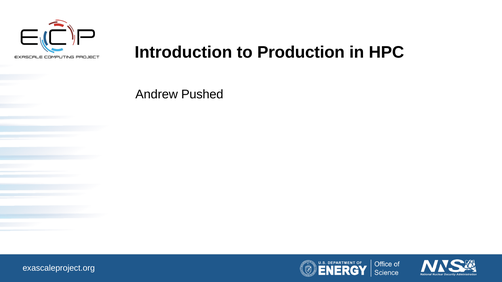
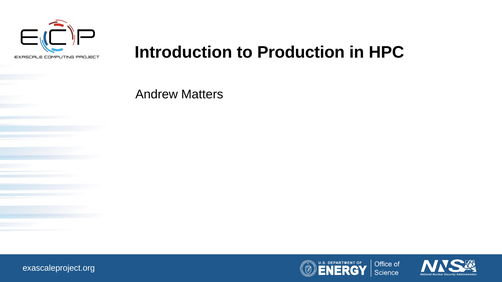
Pushed: Pushed -> Matters
